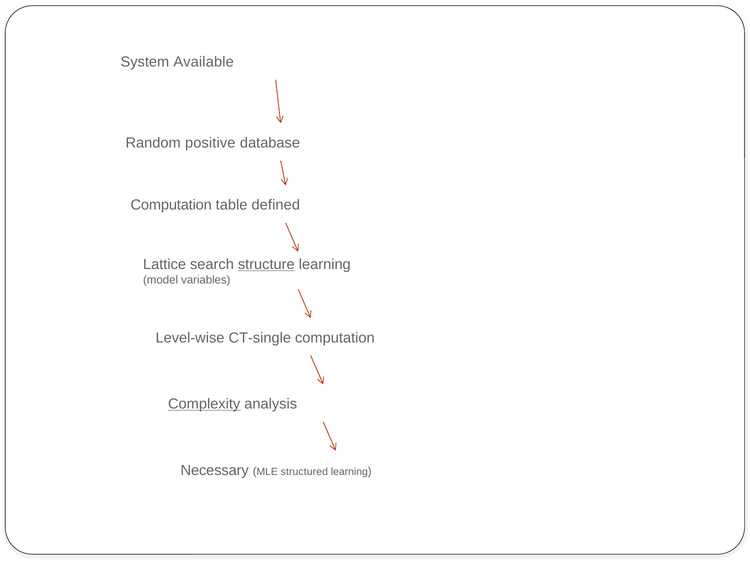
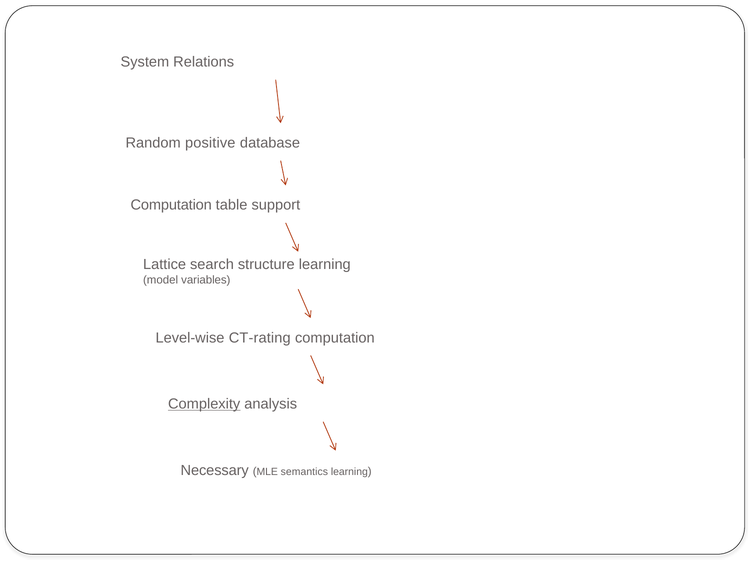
Available: Available -> Relations
defined: defined -> support
structure underline: present -> none
CT-single: CT-single -> CT-rating
structured: structured -> semantics
